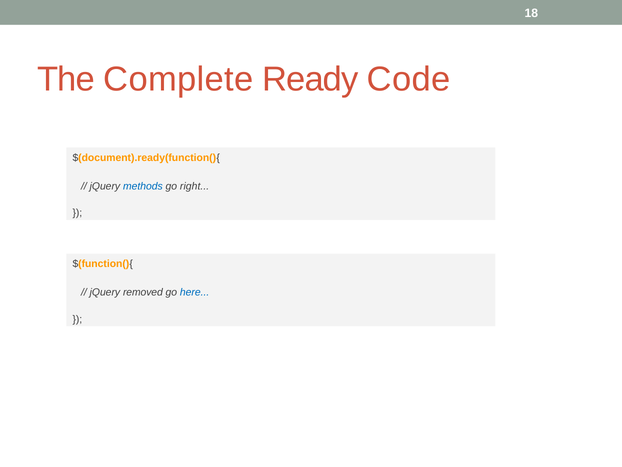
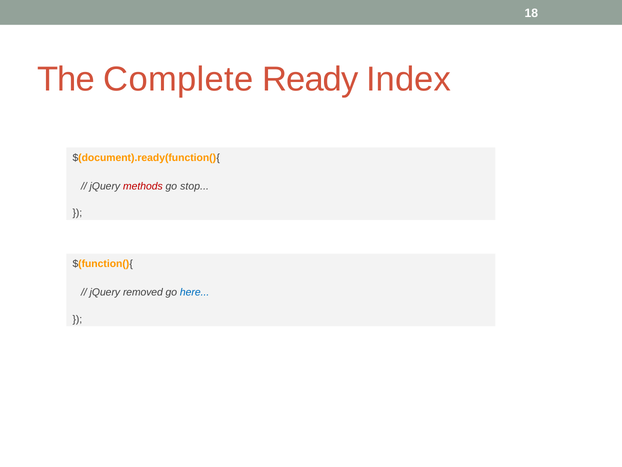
Code: Code -> Index
methods colour: blue -> red
right: right -> stop
